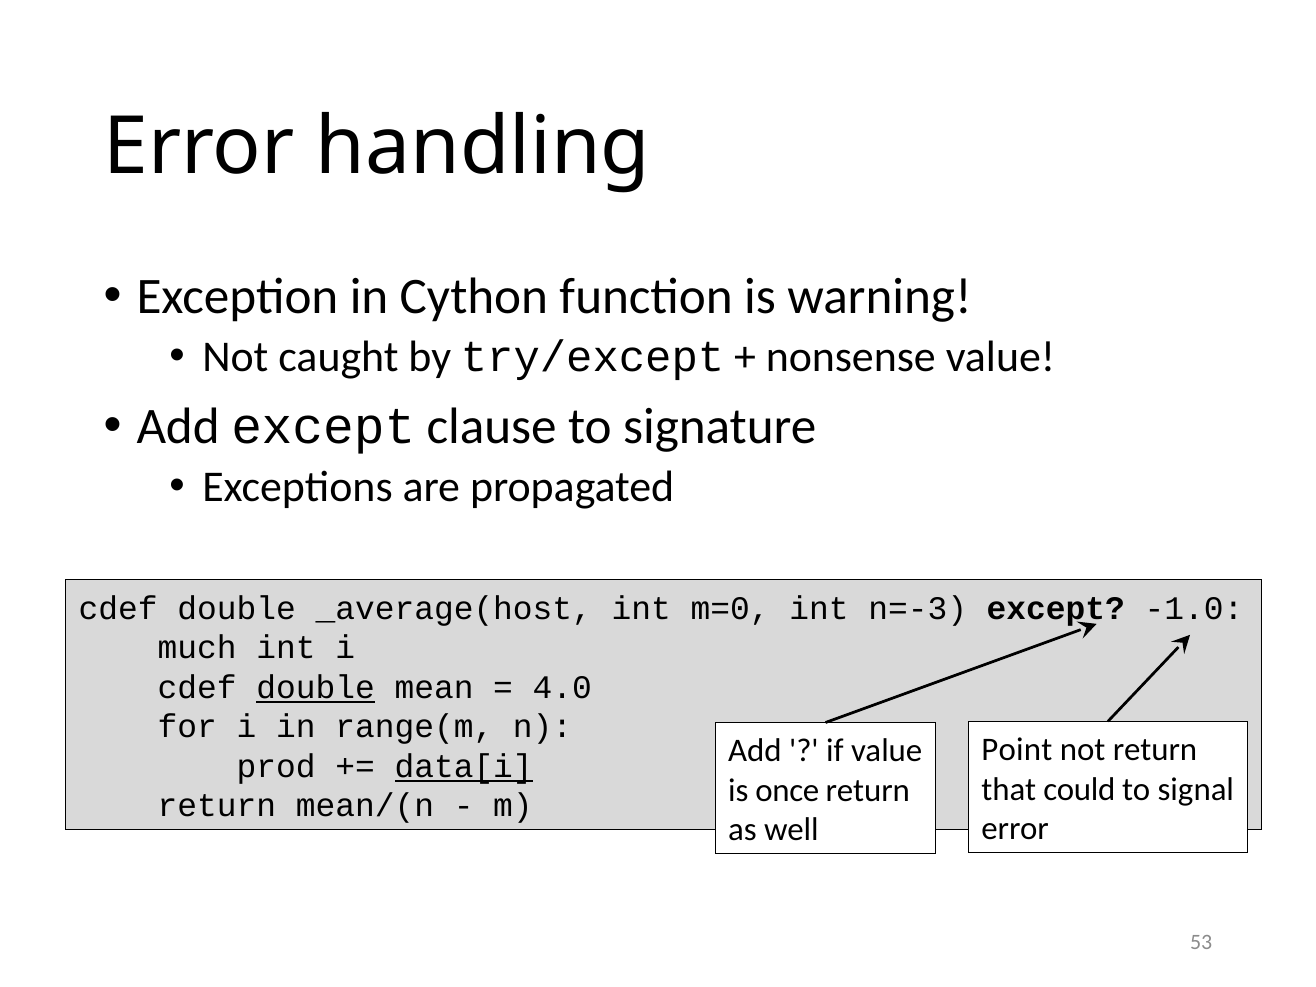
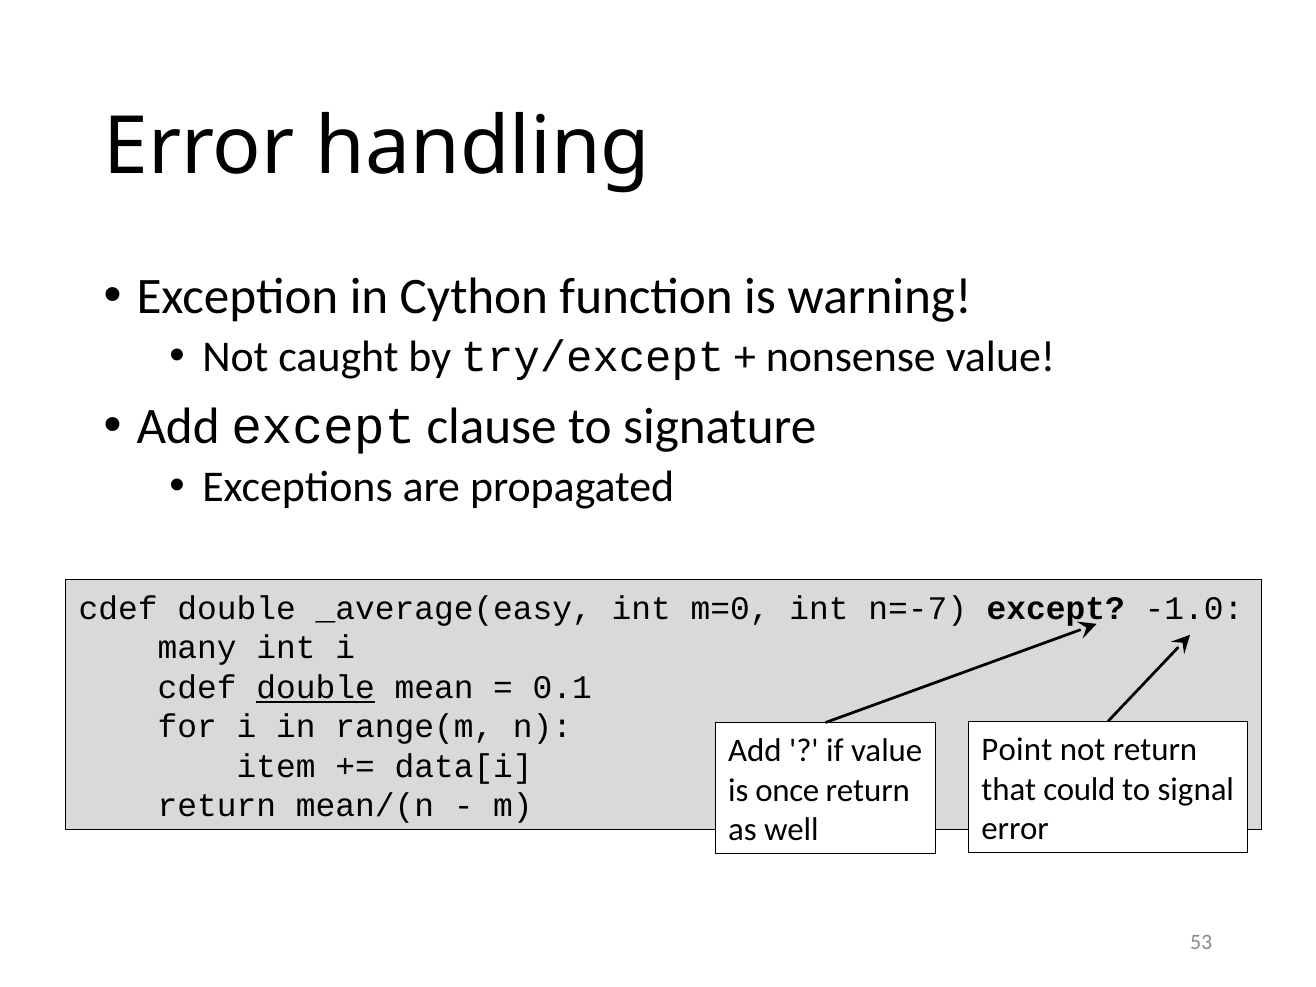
_average(host: _average(host -> _average(easy
n=-3: n=-3 -> n=-7
much: much -> many
4.0: 4.0 -> 0.1
prod: prod -> item
data[i underline: present -> none
